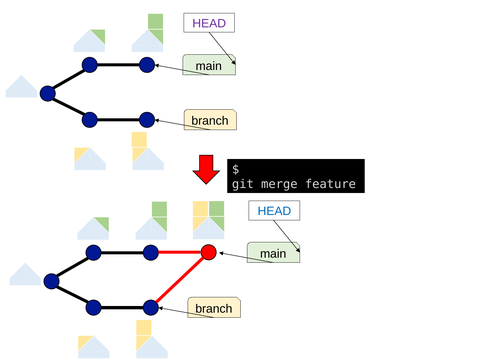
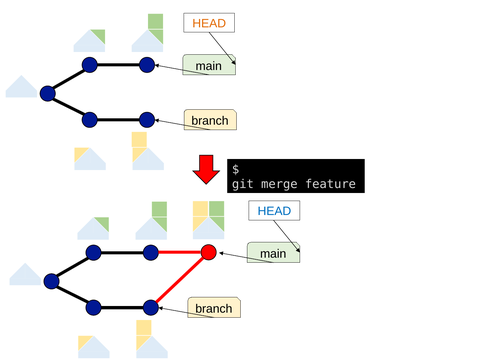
HEAD at (209, 24) colour: purple -> orange
